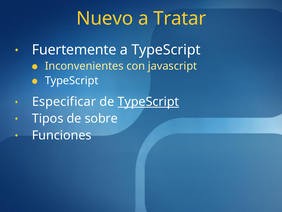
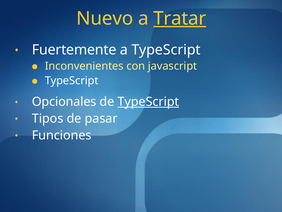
Tratar underline: none -> present
Especificar: Especificar -> Opcionales
sobre: sobre -> pasar
